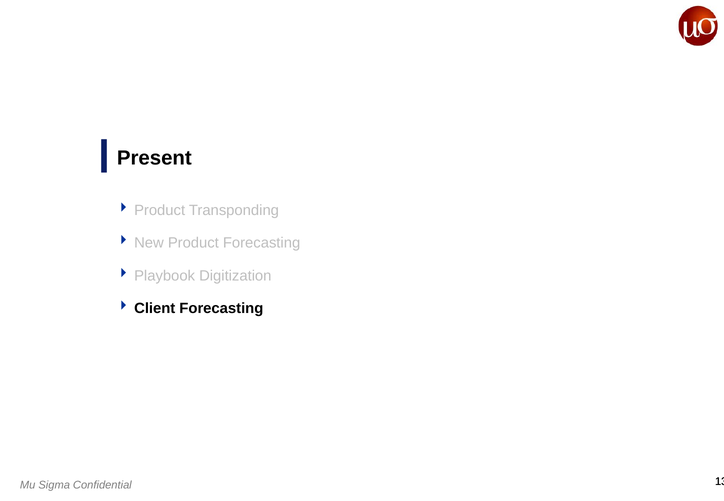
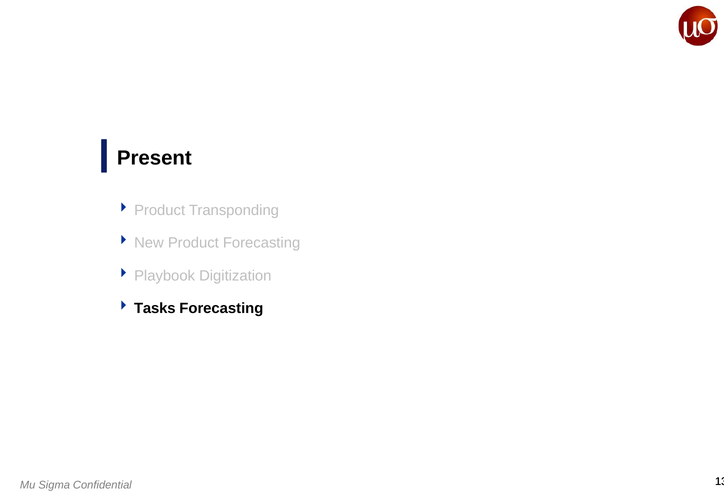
Client: Client -> Tasks
